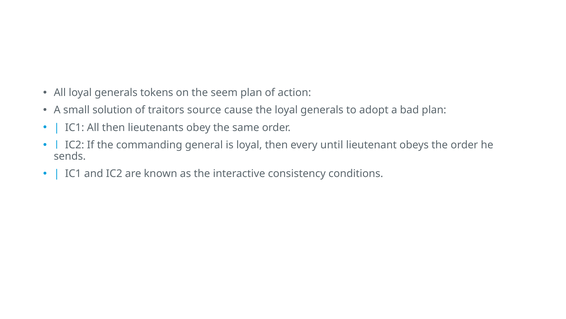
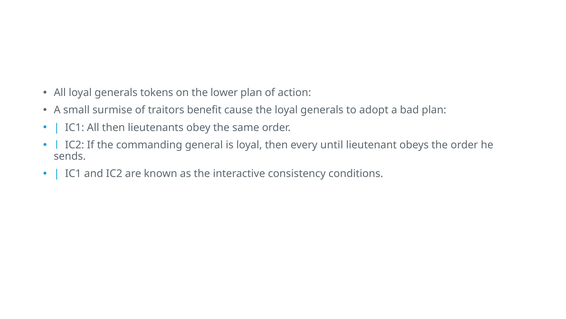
seem: seem -> lower
solution: solution -> surmise
source: source -> benefit
